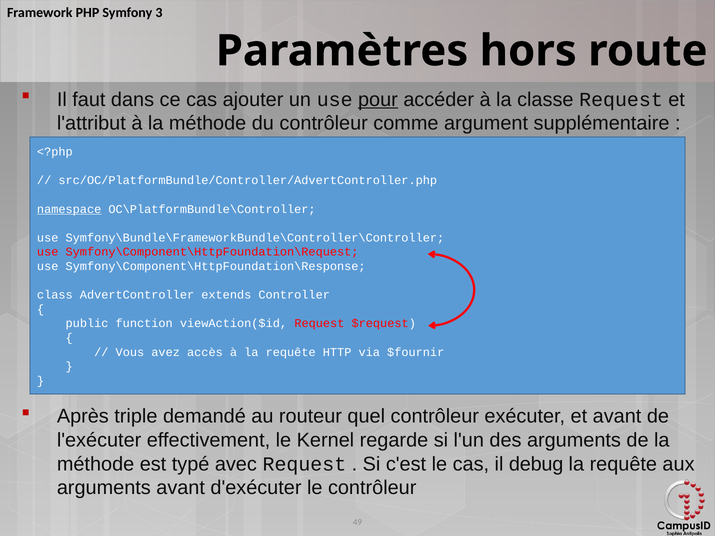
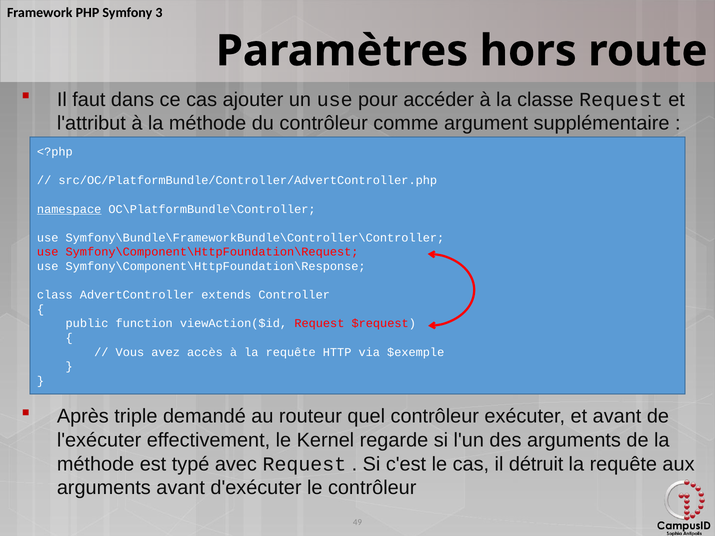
pour underline: present -> none
$fournir: $fournir -> $exemple
debug: debug -> détruit
